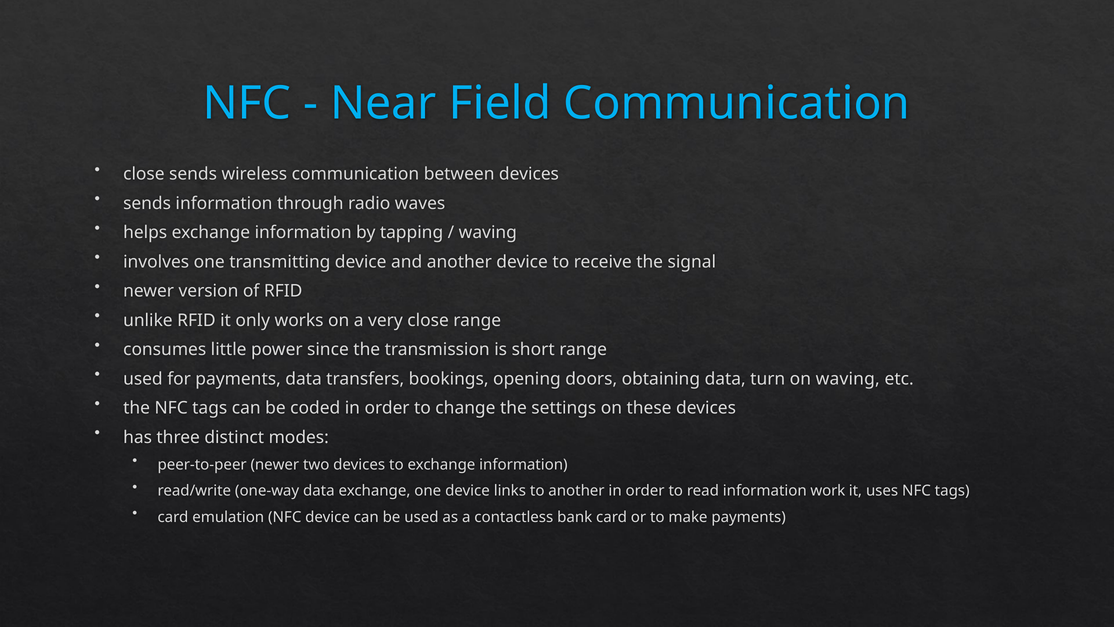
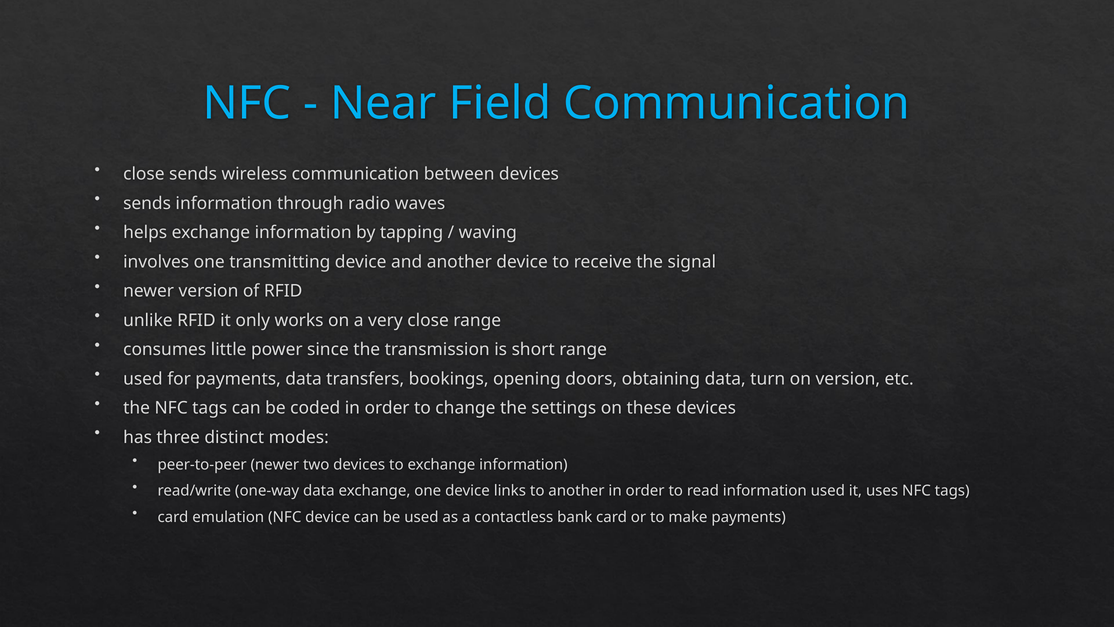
on waving: waving -> version
information work: work -> used
